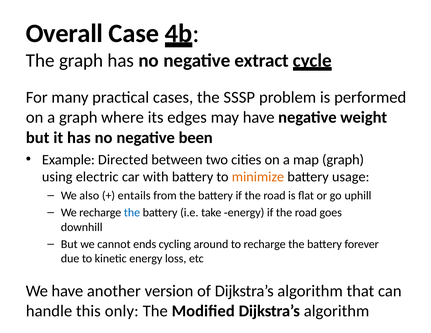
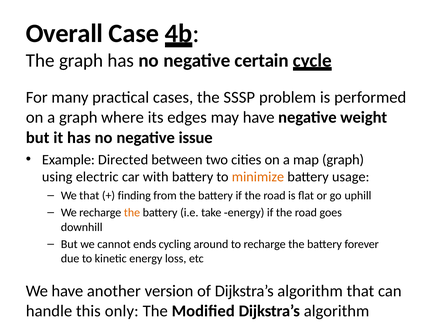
extract: extract -> certain
been: been -> issue
We also: also -> that
entails: entails -> finding
the at (132, 213) colour: blue -> orange
